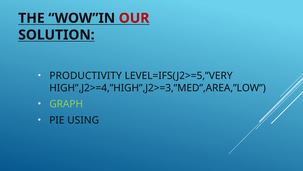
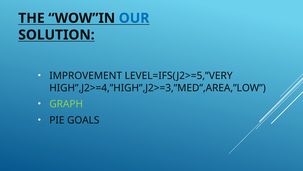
OUR colour: red -> blue
PRODUCTIVITY: PRODUCTIVITY -> IMPROVEMENT
USING: USING -> GOALS
